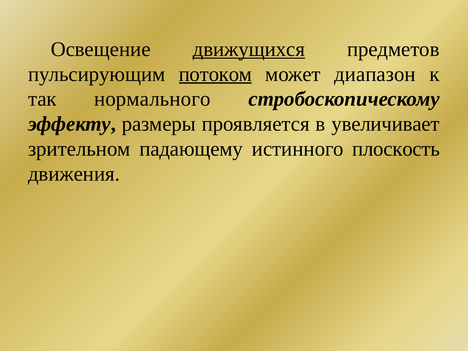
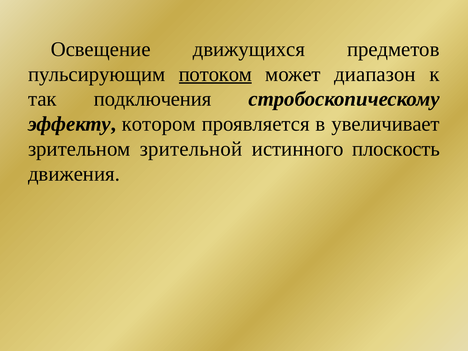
движущихся underline: present -> none
нормального: нормального -> подключения
размеры: размеры -> котором
падающему: падающему -> зрительной
